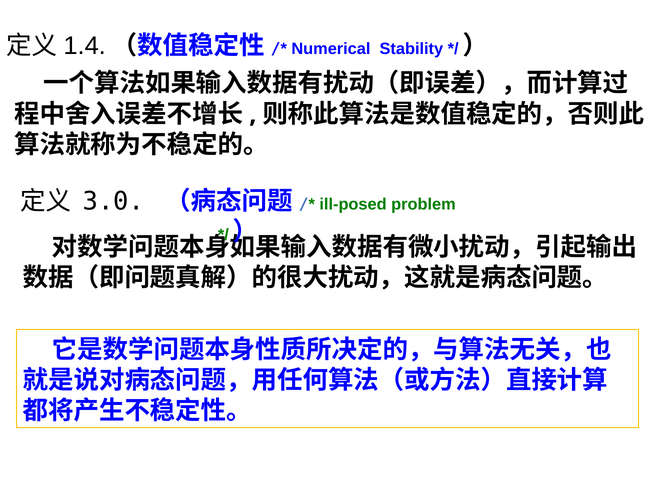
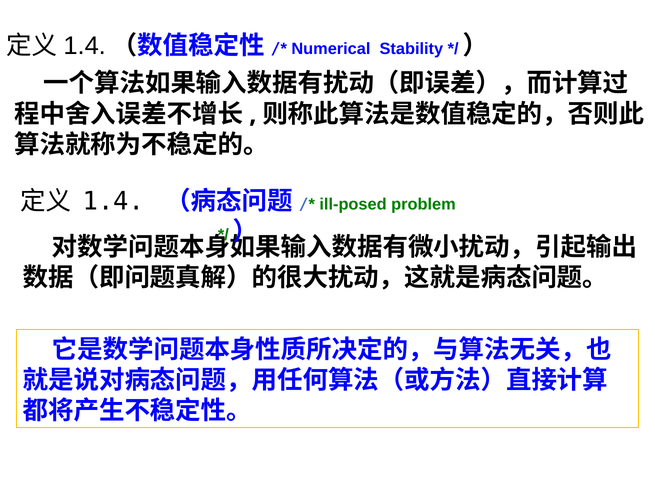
3.0 at (113, 201): 3.0 -> 1.4
